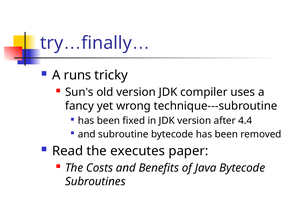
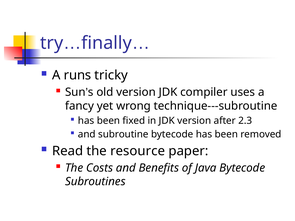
4.4: 4.4 -> 2.3
executes: executes -> resource
